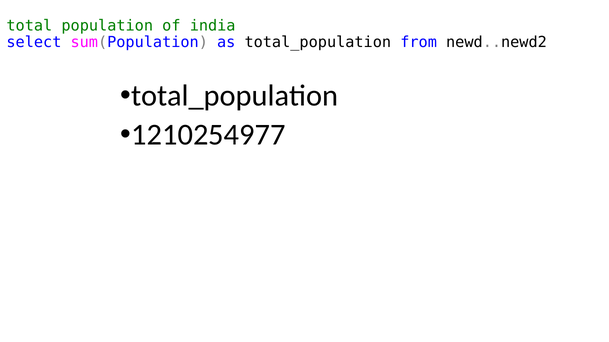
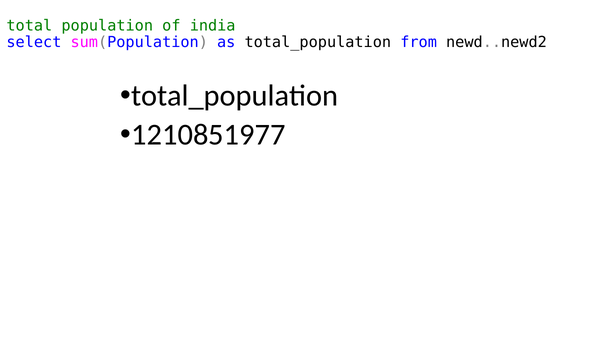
1210254977: 1210254977 -> 1210851977
